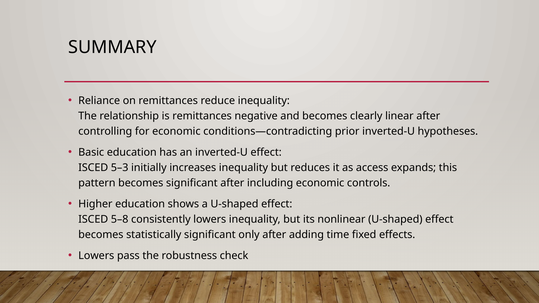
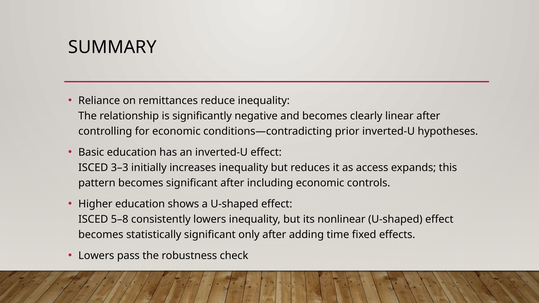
is remittances: remittances -> significantly
5–3: 5–3 -> 3–3
